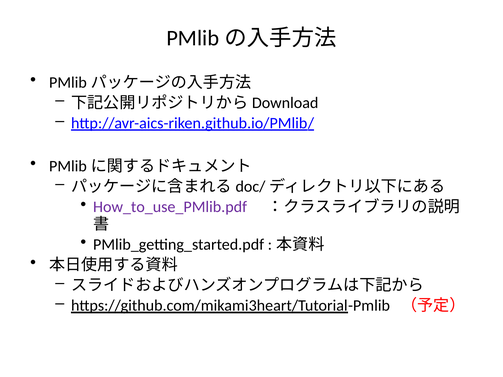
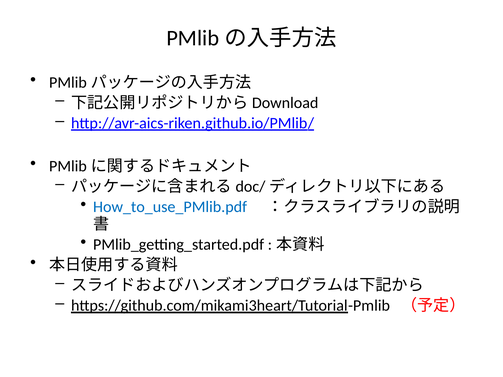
How_to_use_PMlib.pdf colour: purple -> blue
